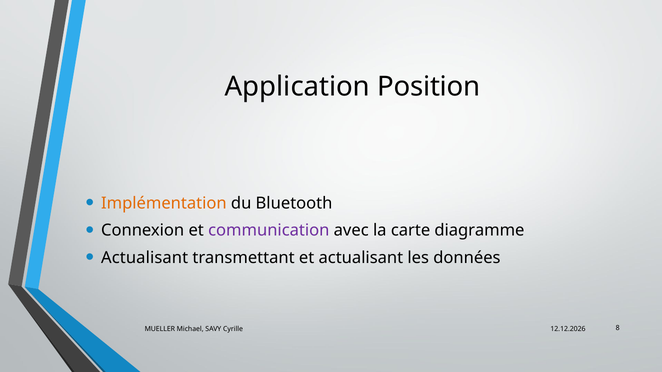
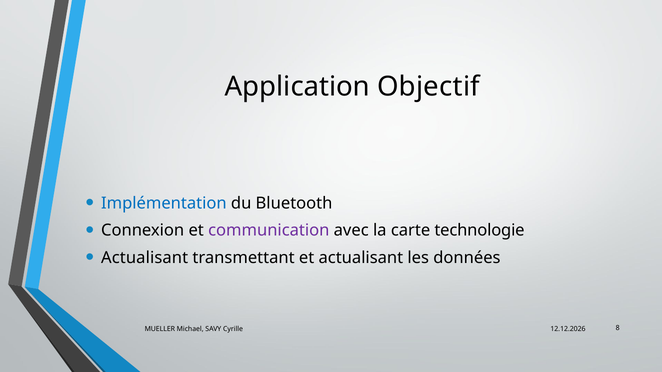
Position: Position -> Objectif
Implémentation colour: orange -> blue
diagramme: diagramme -> technologie
